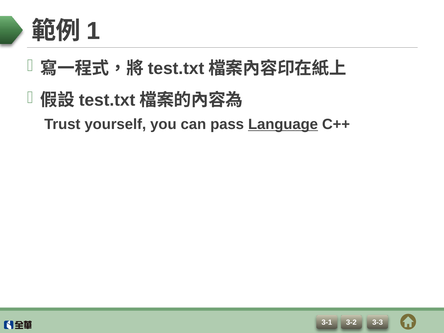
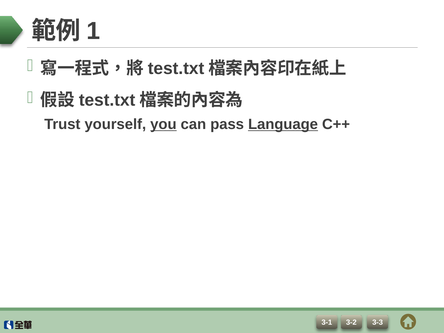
you underline: none -> present
